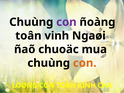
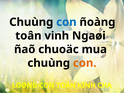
con at (66, 22) colour: purple -> blue
